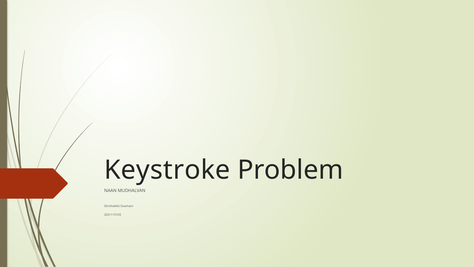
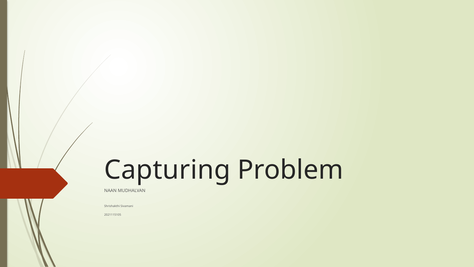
Keystroke: Keystroke -> Capturing
